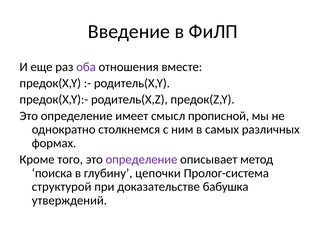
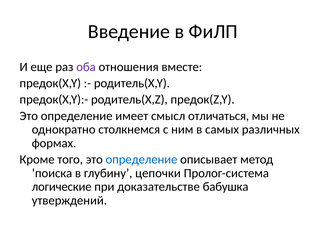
прописной: прописной -> отличаться
определение at (142, 160) colour: purple -> blue
структурой: структурой -> логические
